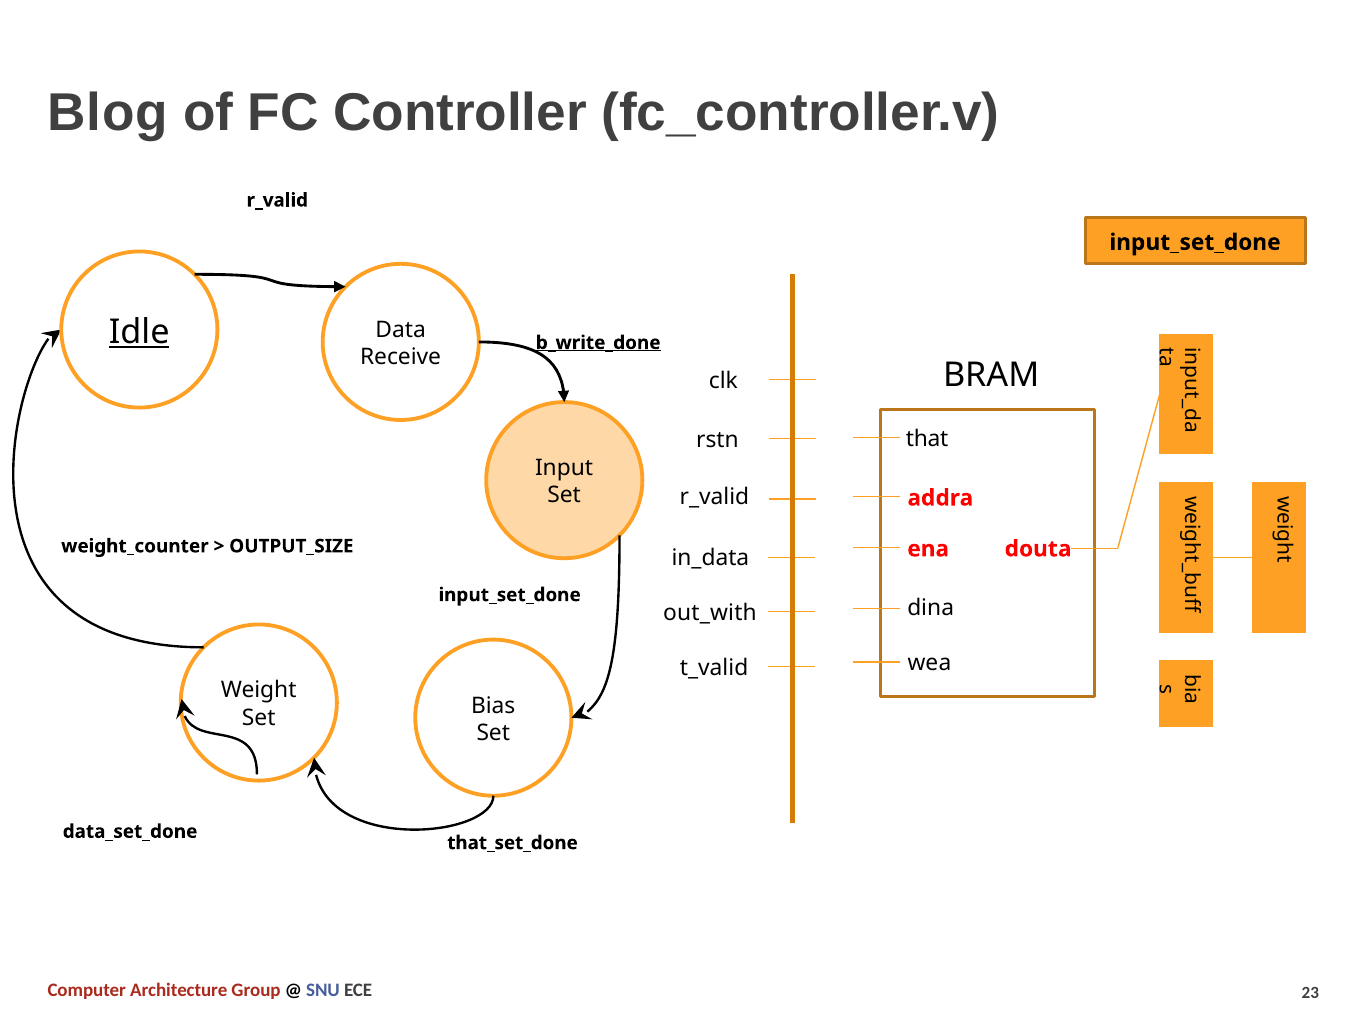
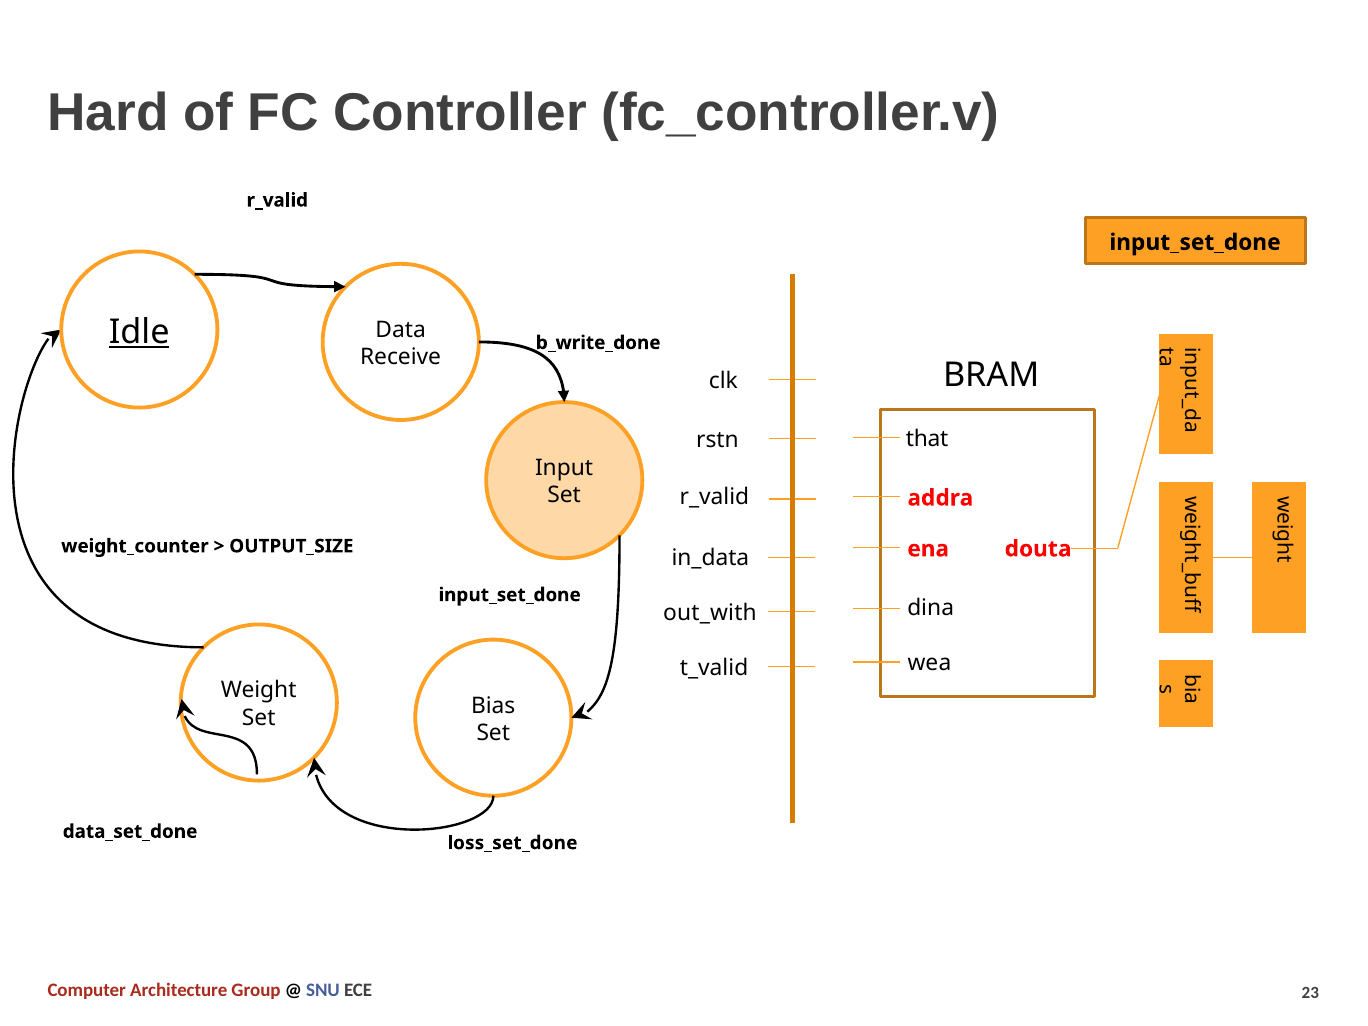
Blog: Blog -> Hard
b_write_done underline: present -> none
that_set_done: that_set_done -> loss_set_done
